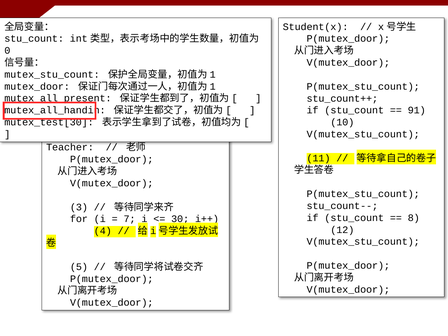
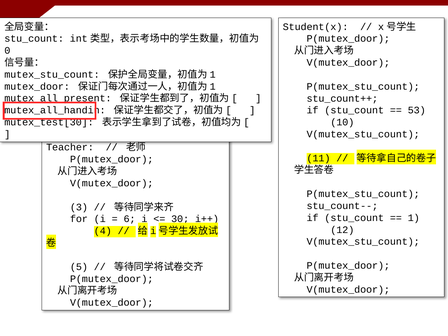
91: 91 -> 53
8: 8 -> 1
7: 7 -> 6
